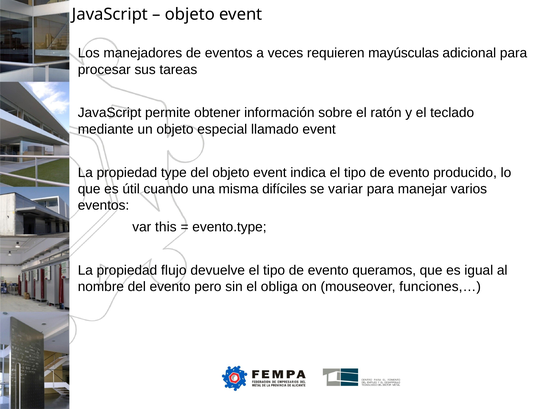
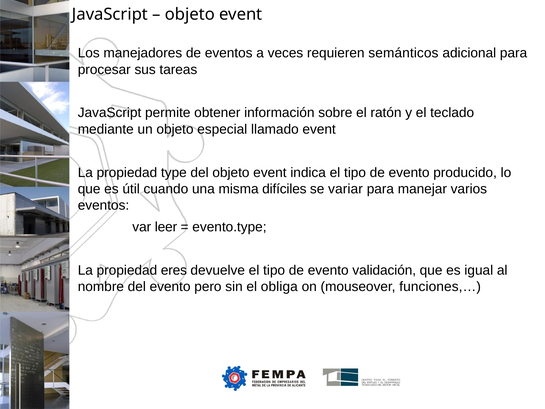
mayúsculas: mayúsculas -> semánticos
this: this -> leer
flujo: flujo -> eres
queramos: queramos -> validación
